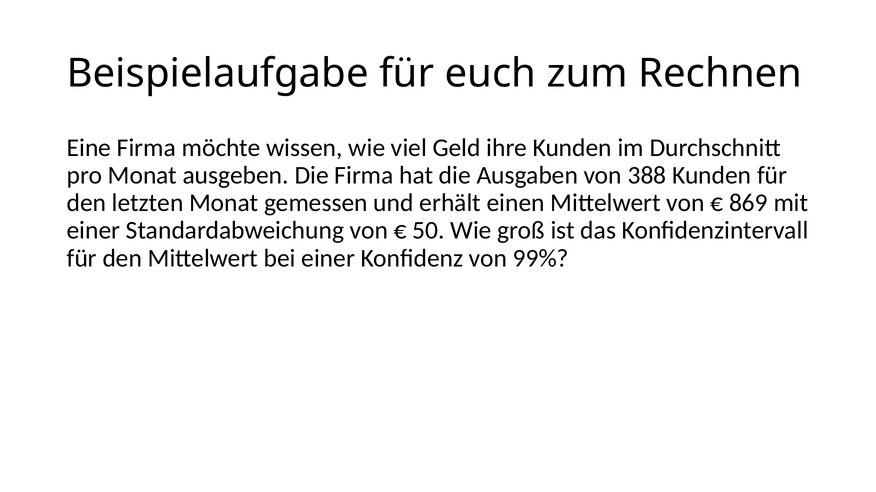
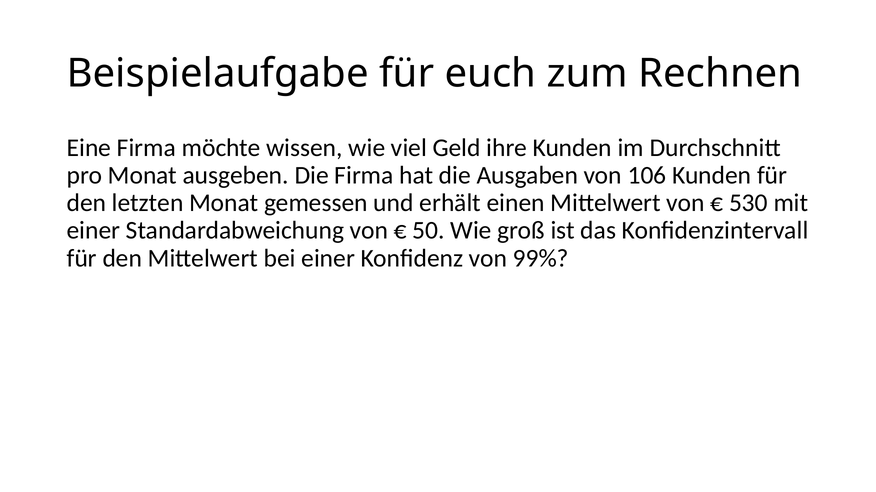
388: 388 -> 106
869: 869 -> 530
